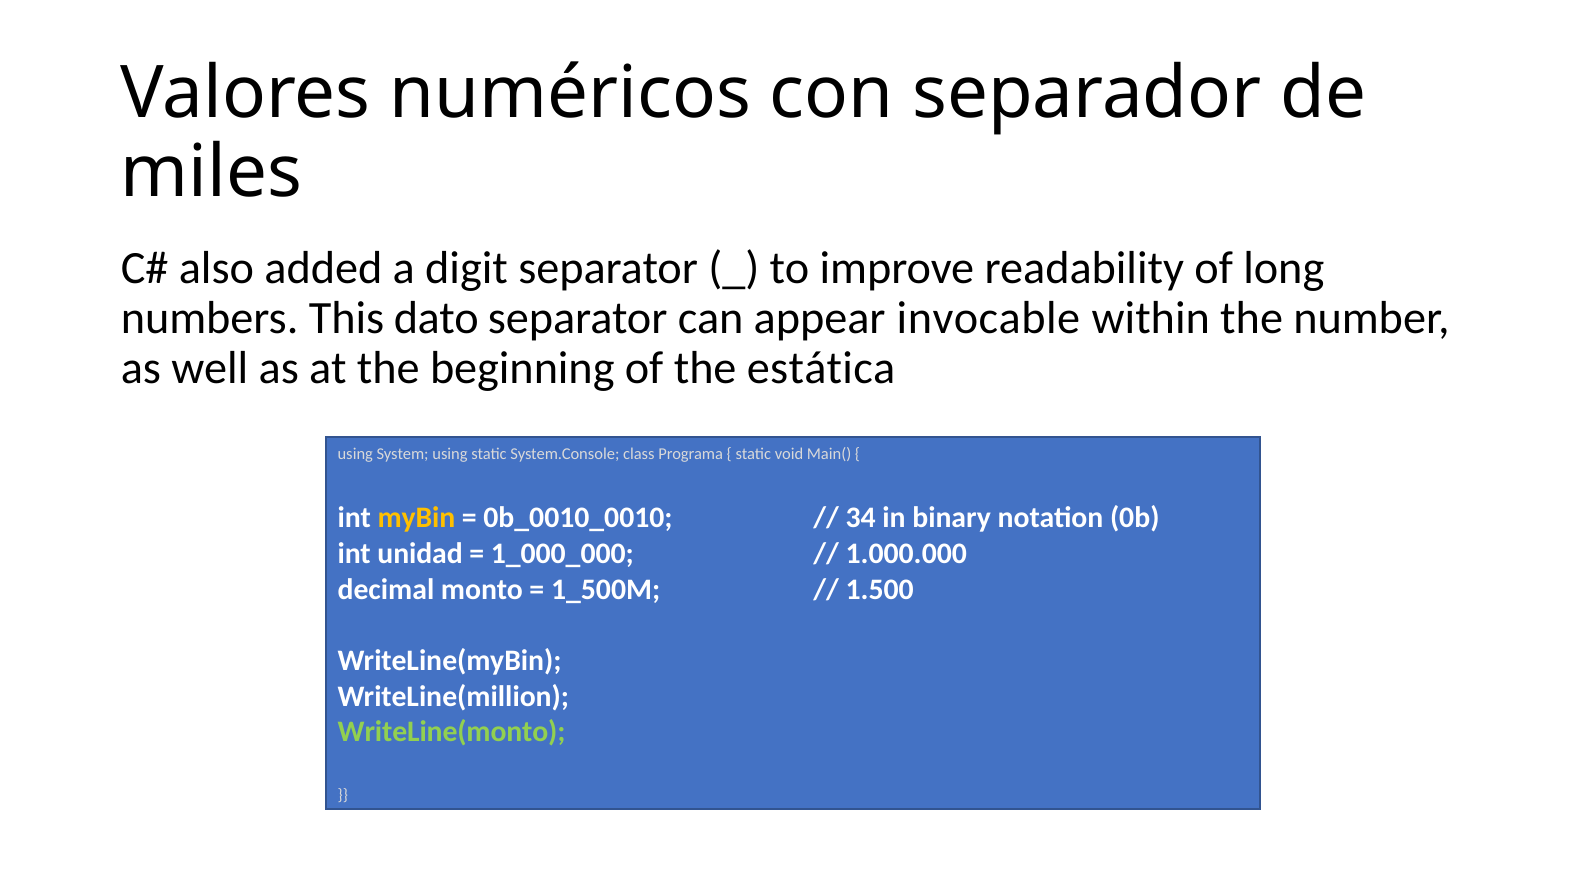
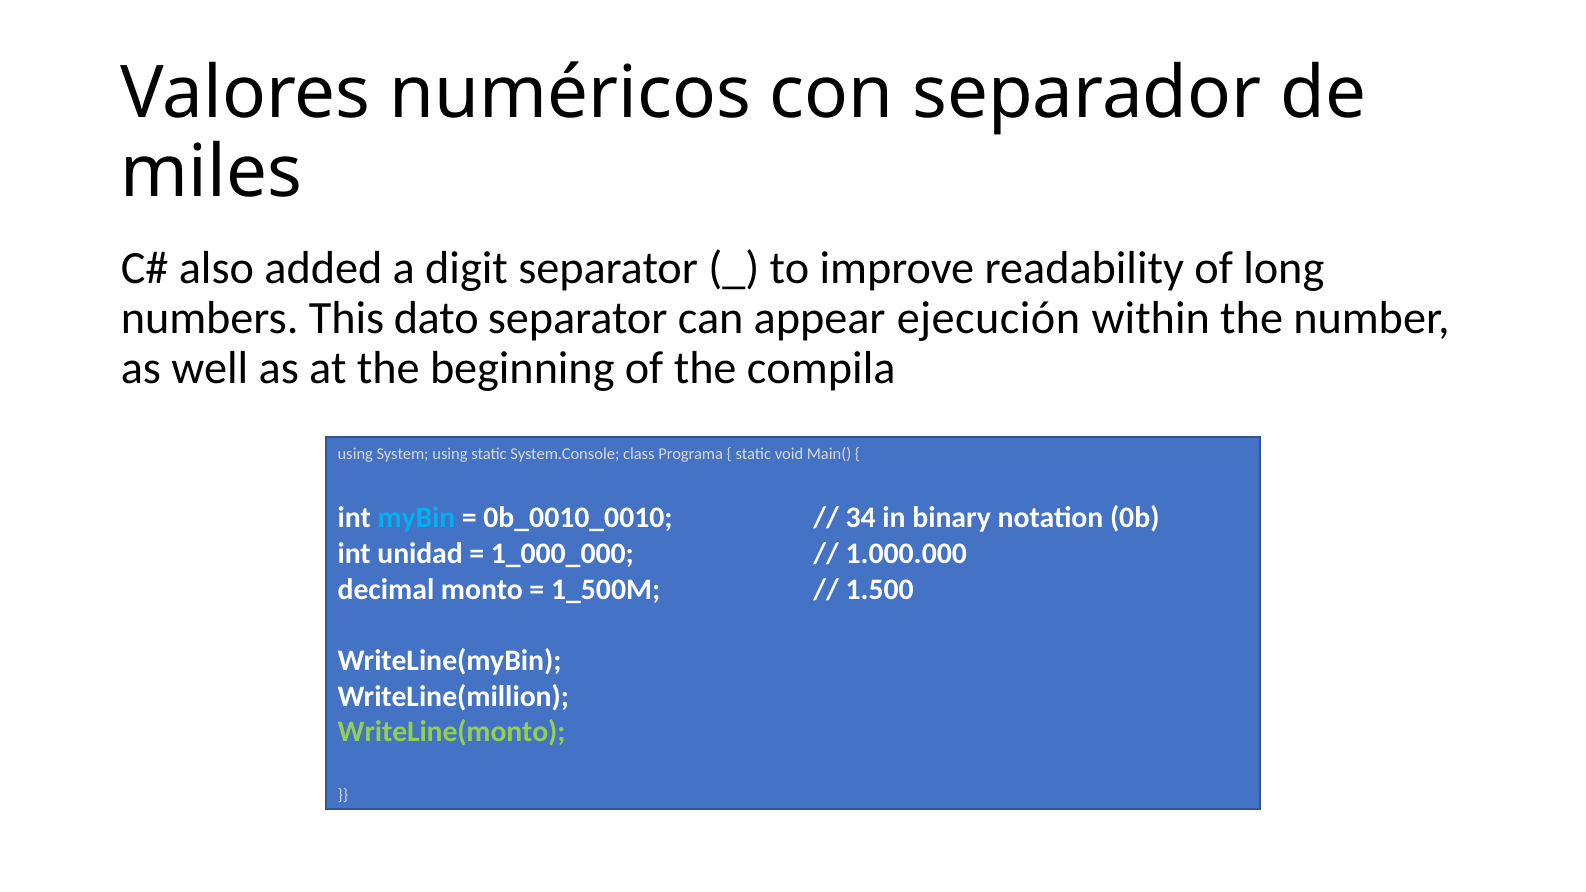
invocable: invocable -> ejecución
estática: estática -> compila
myBin colour: yellow -> light blue
